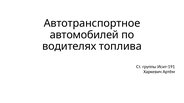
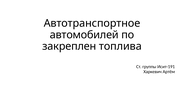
водителях: водителях -> закреплен
